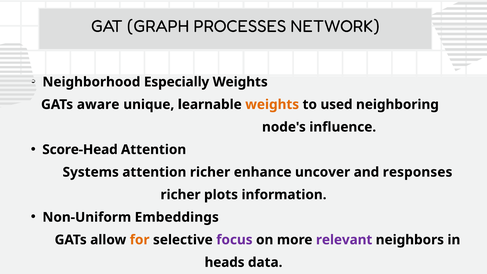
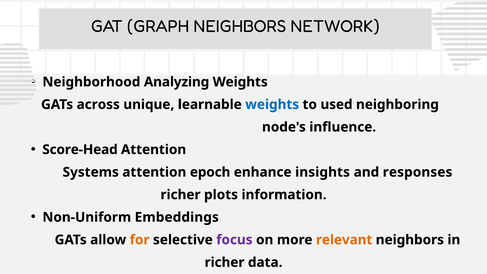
GRAPH PROCESSES: PROCESSES -> NEIGHBORS
Especially: Especially -> Analyzing
aware: aware -> across
weights at (272, 104) colour: orange -> blue
attention richer: richer -> epoch
uncover: uncover -> insights
relevant colour: purple -> orange
heads at (225, 262): heads -> richer
